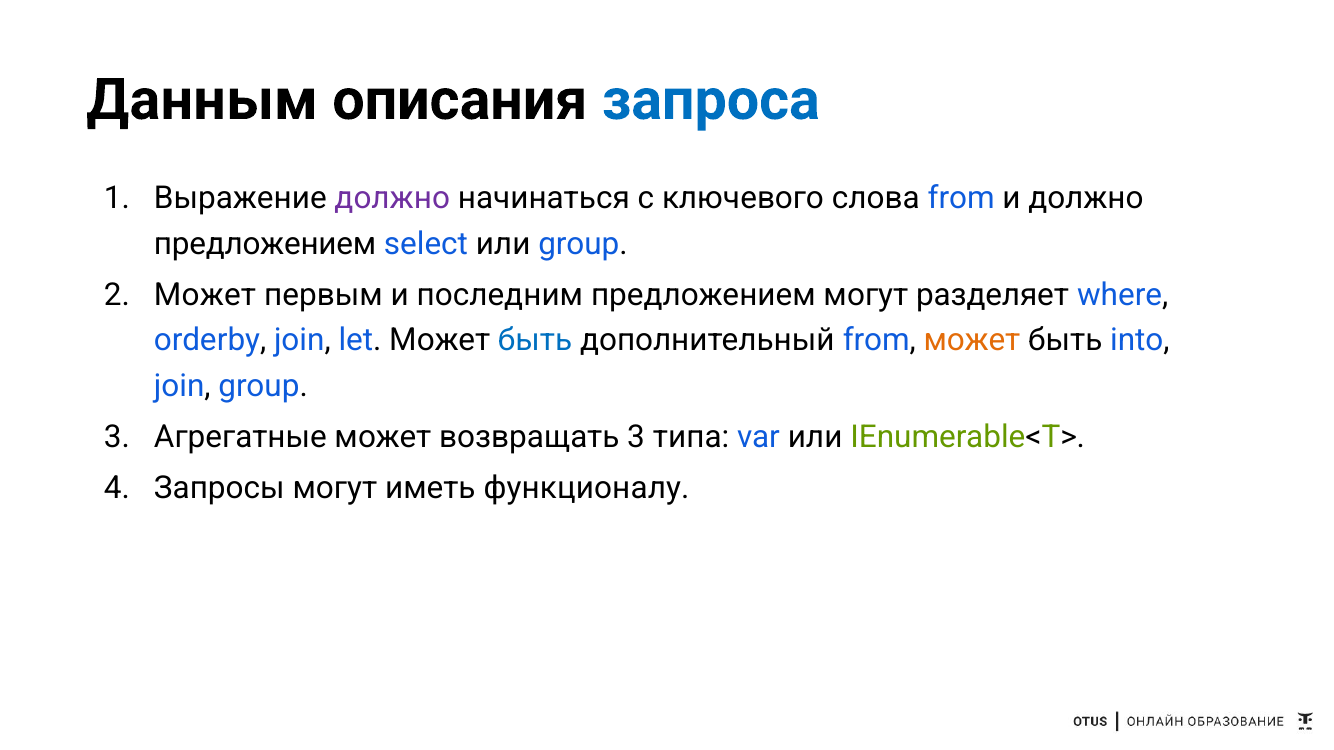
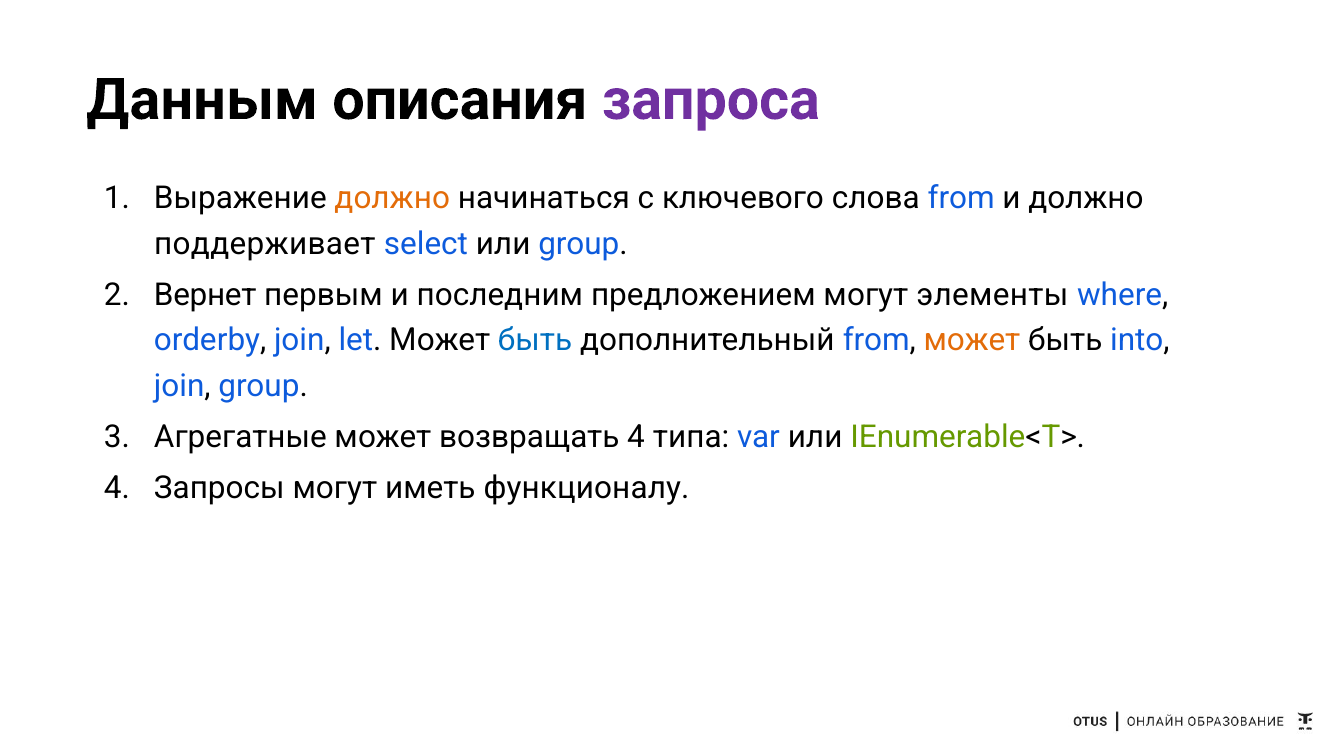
запроса colour: blue -> purple
должно at (392, 199) colour: purple -> orange
предложением at (265, 244): предложением -> поддерживает
2 Может: Может -> Вернет
разделяет: разделяет -> элементы
возвращать 3: 3 -> 4
